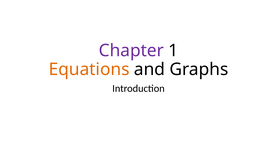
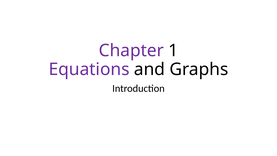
Equations colour: orange -> purple
